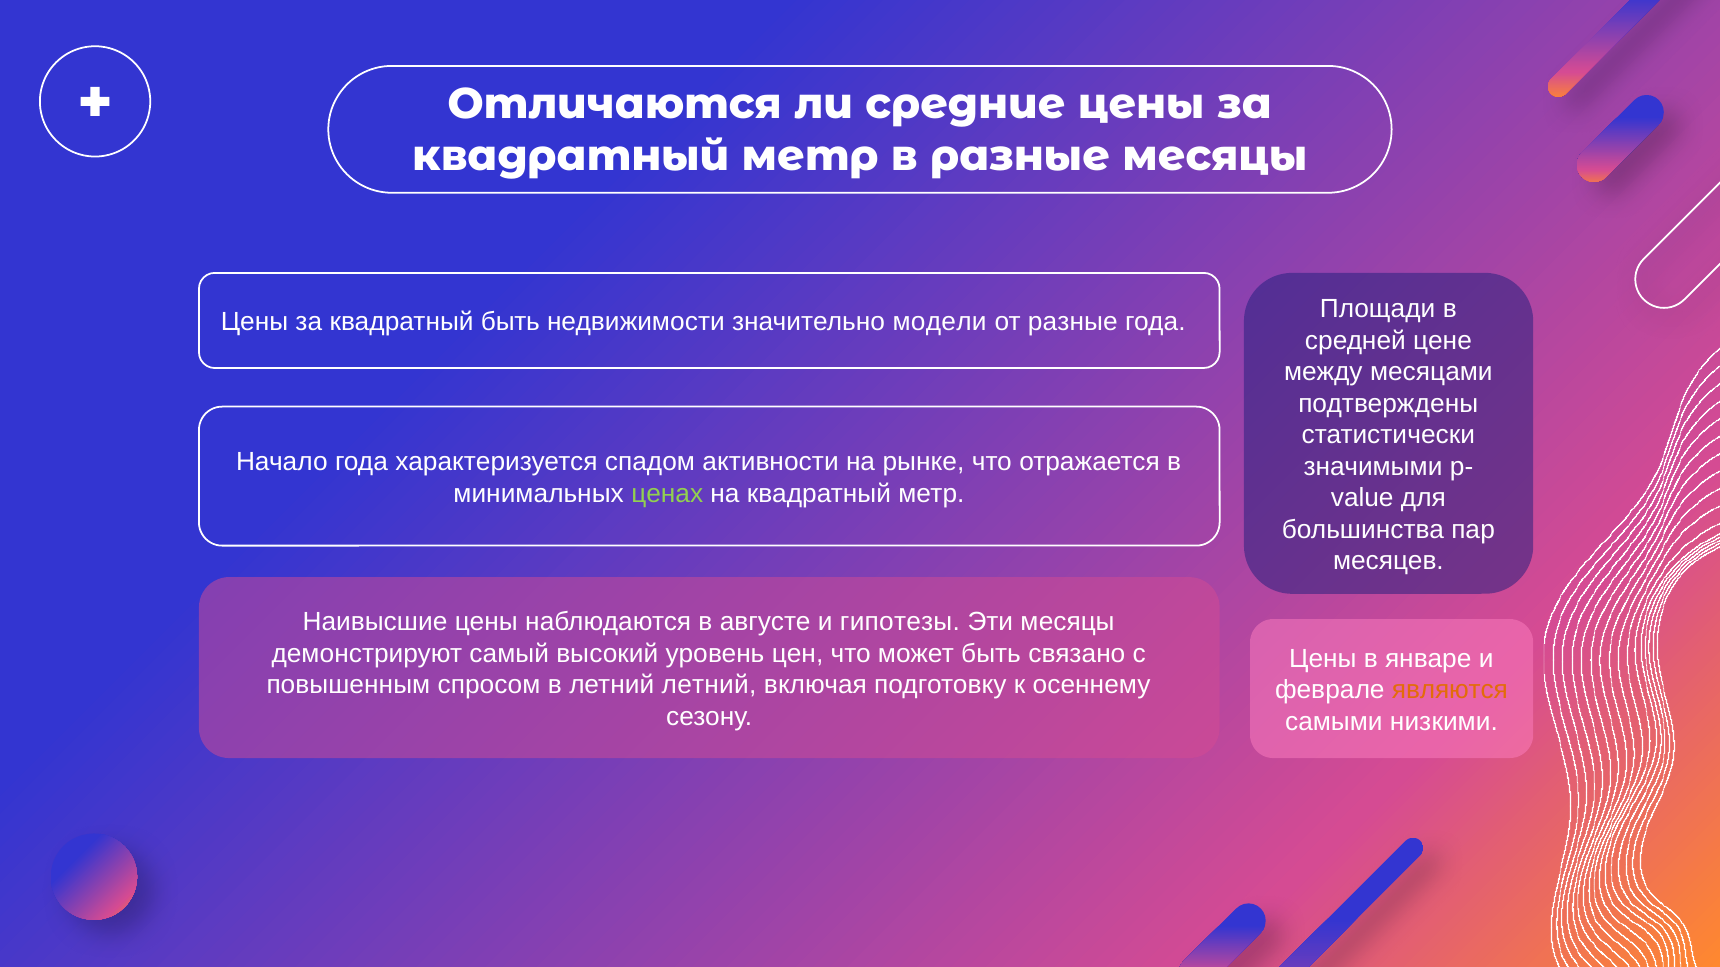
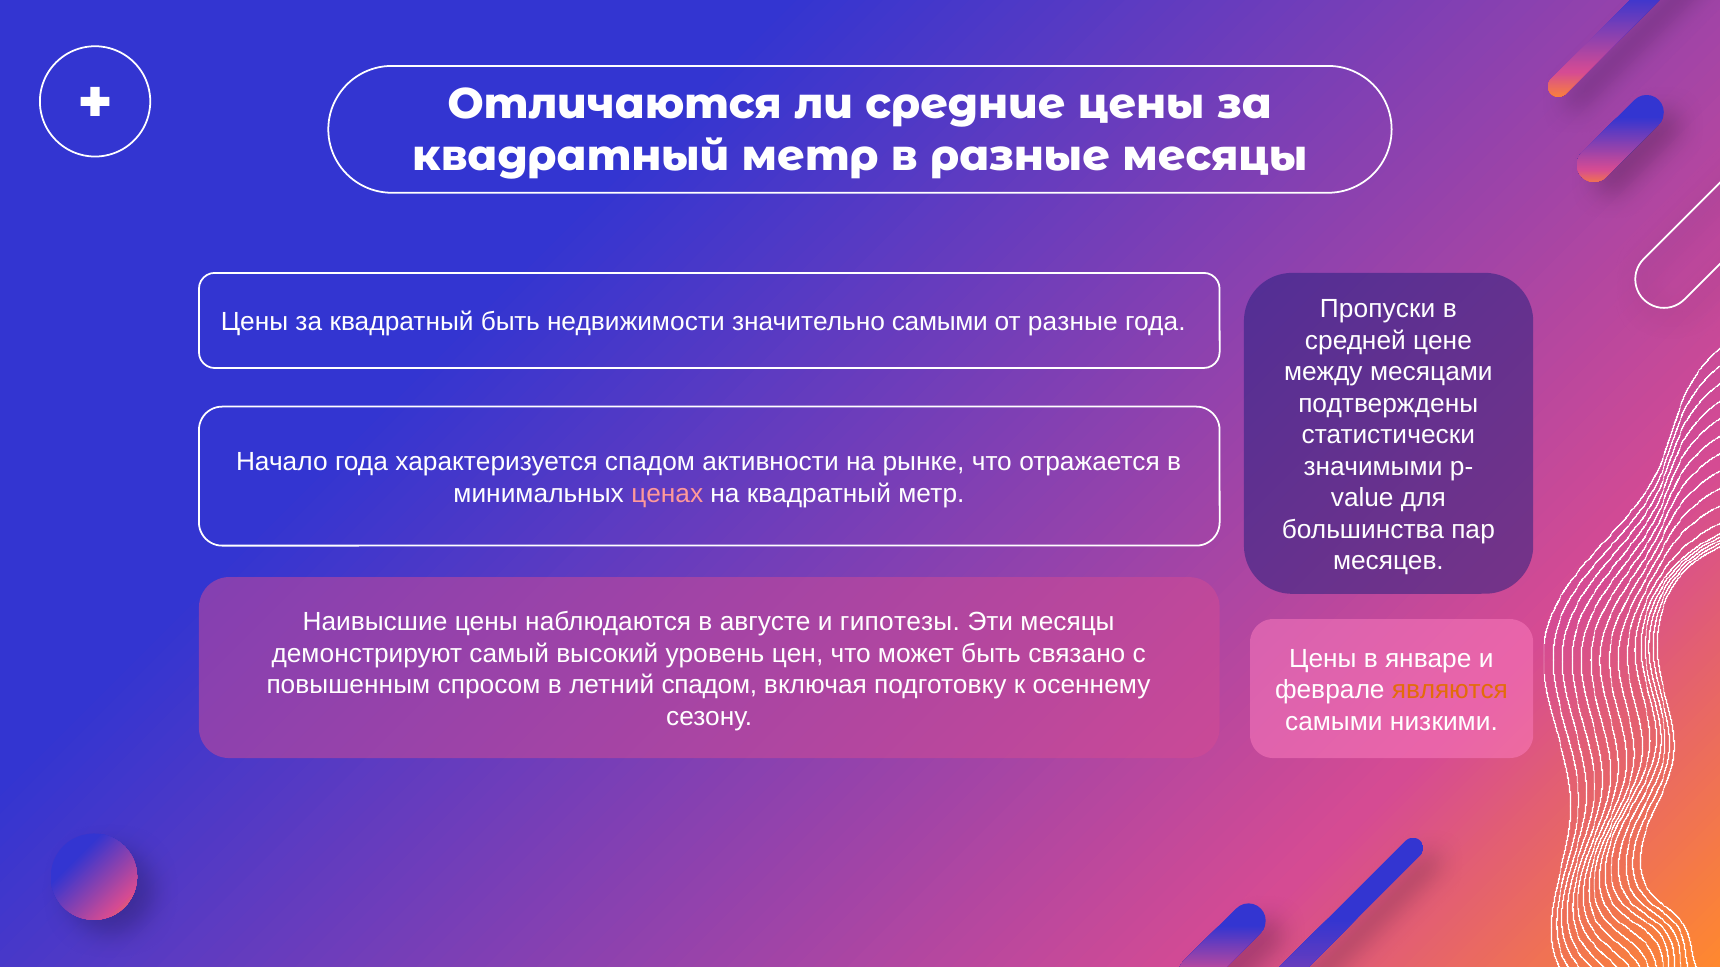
Площади: Площади -> Пропуски
значительно модели: модели -> самыми
ценах colour: light green -> pink
летний летний: летний -> спадом
